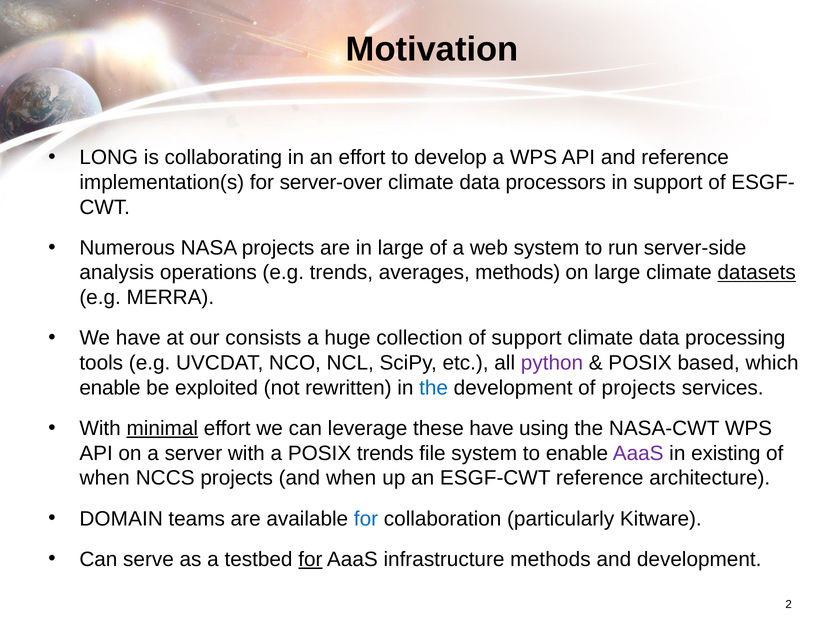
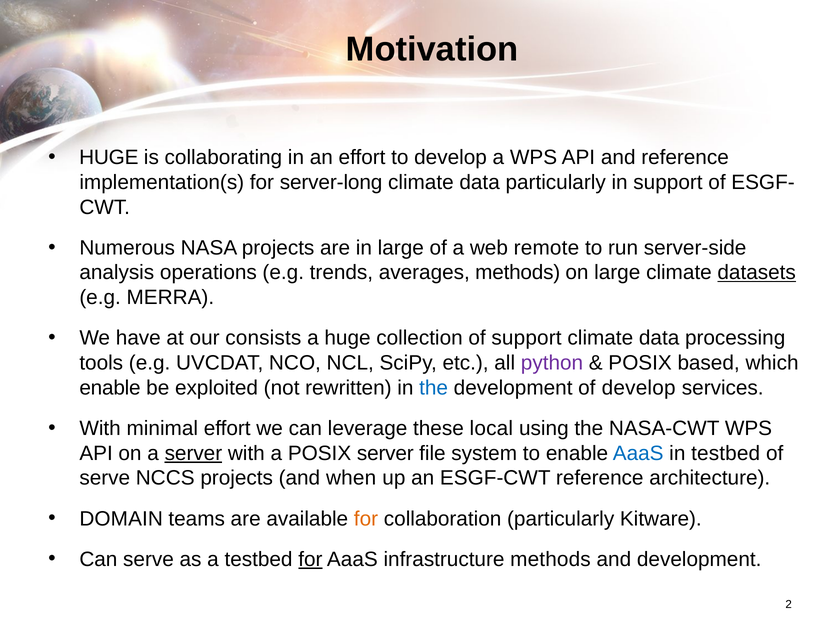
LONG at (109, 158): LONG -> HUGE
server-over: server-over -> server-long
data processors: processors -> particularly
web system: system -> remote
of projects: projects -> develop
minimal underline: present -> none
these have: have -> local
server at (193, 454) underline: none -> present
POSIX trends: trends -> server
AaaS at (638, 454) colour: purple -> blue
in existing: existing -> testbed
when at (105, 479): when -> serve
for at (366, 519) colour: blue -> orange
